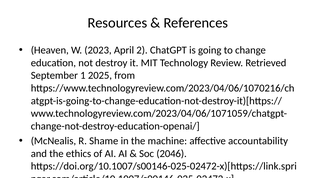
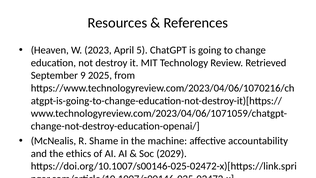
2: 2 -> 5
1: 1 -> 9
2046: 2046 -> 2029
